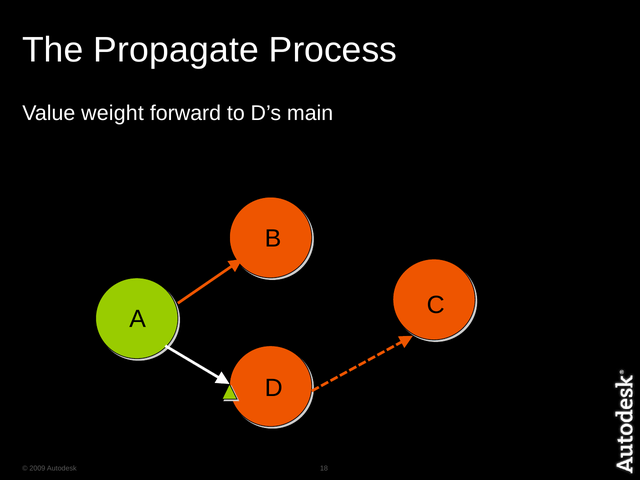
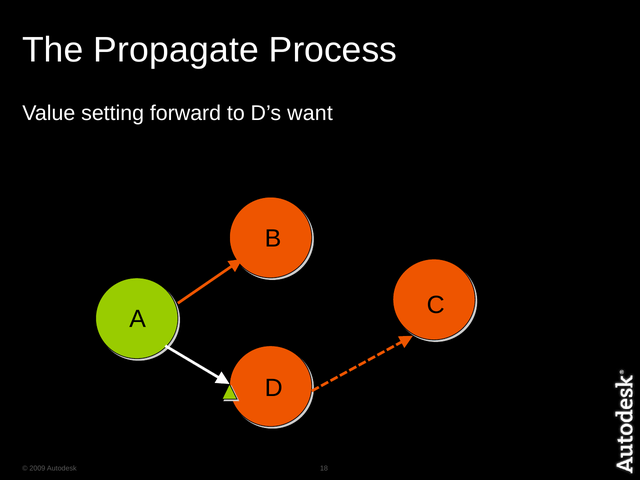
weight: weight -> setting
main: main -> want
